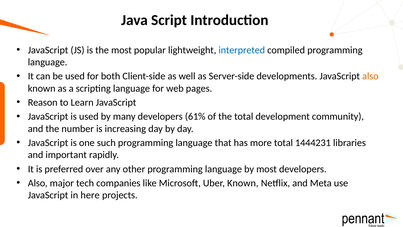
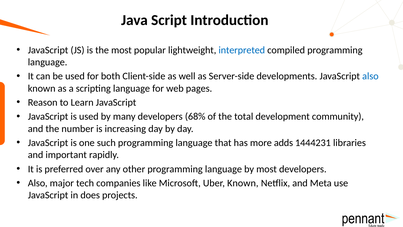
also at (370, 76) colour: orange -> blue
61%: 61% -> 68%
more total: total -> adds
here: here -> does
